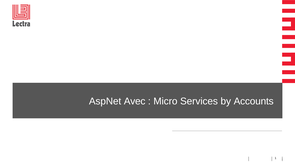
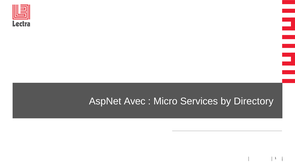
Accounts: Accounts -> Directory
